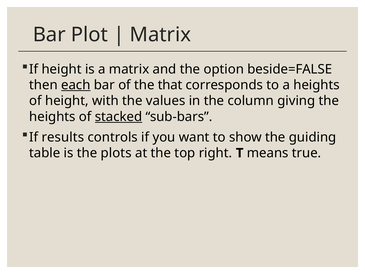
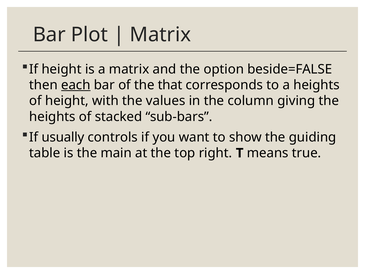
stacked underline: present -> none
results: results -> usually
plots: plots -> main
